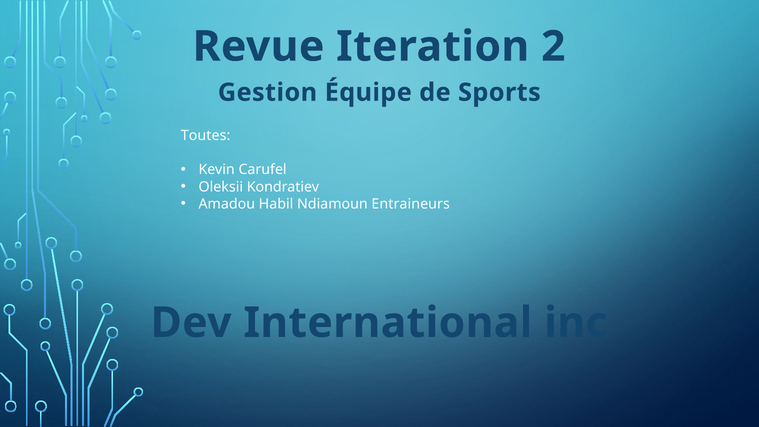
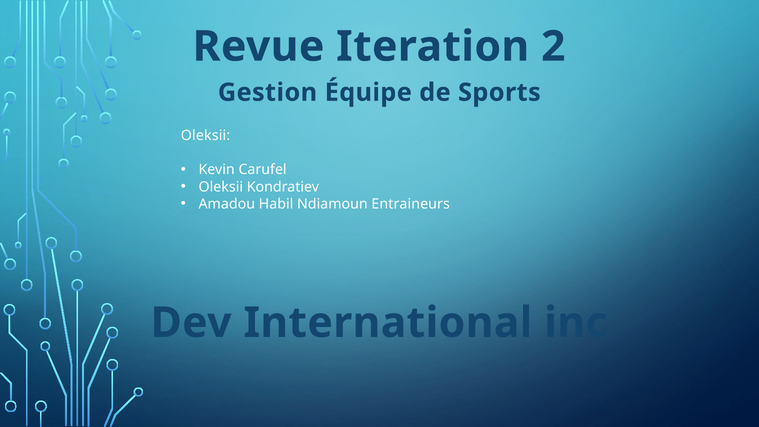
Toutes at (206, 136): Toutes -> Oleksii
